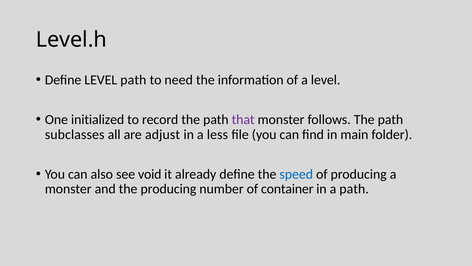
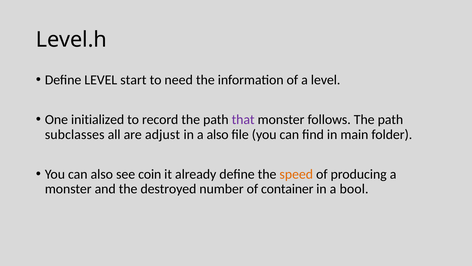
LEVEL path: path -> start
a less: less -> also
void: void -> coin
speed colour: blue -> orange
the producing: producing -> destroyed
a path: path -> bool
